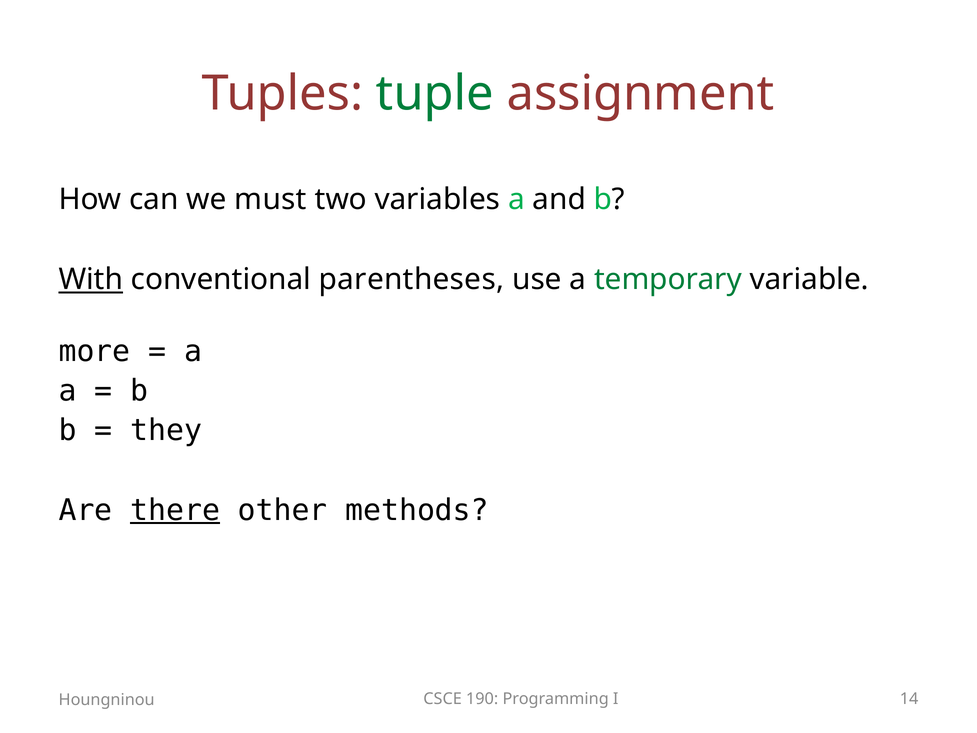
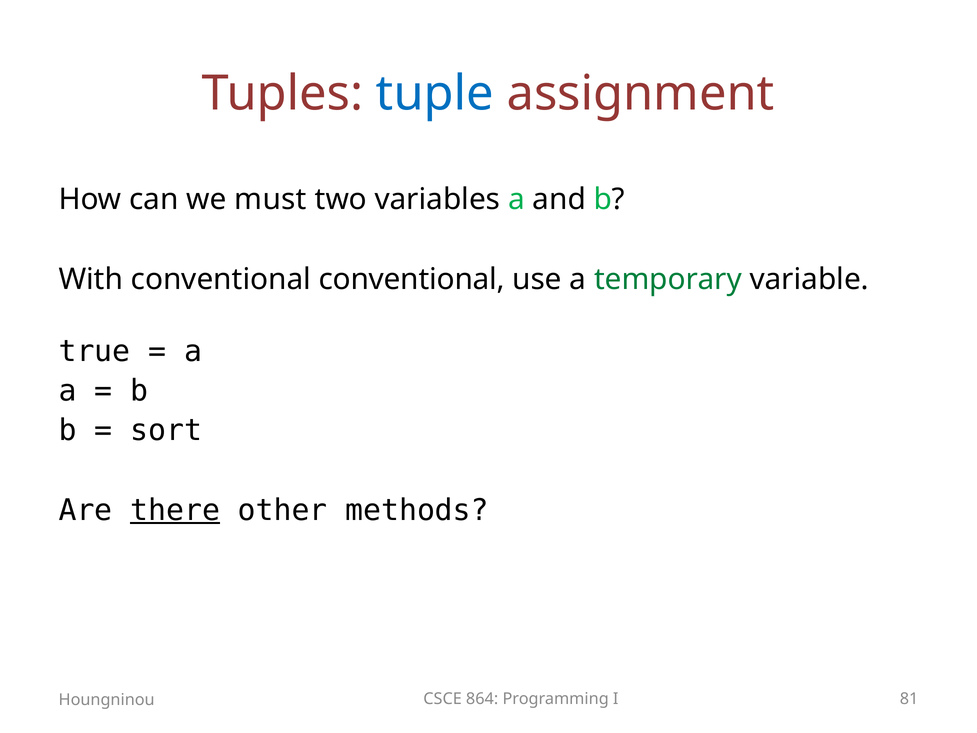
tuple colour: green -> blue
With underline: present -> none
conventional parentheses: parentheses -> conventional
more: more -> true
they: they -> sort
190: 190 -> 864
14: 14 -> 81
